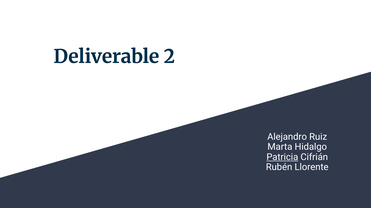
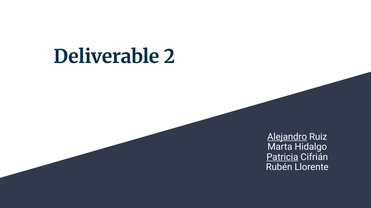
Alejandro underline: none -> present
